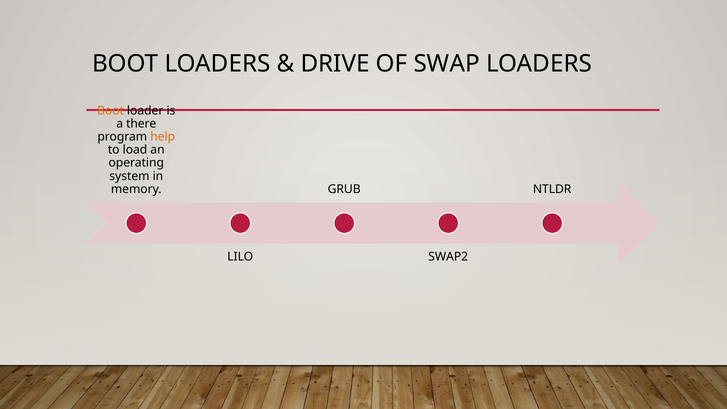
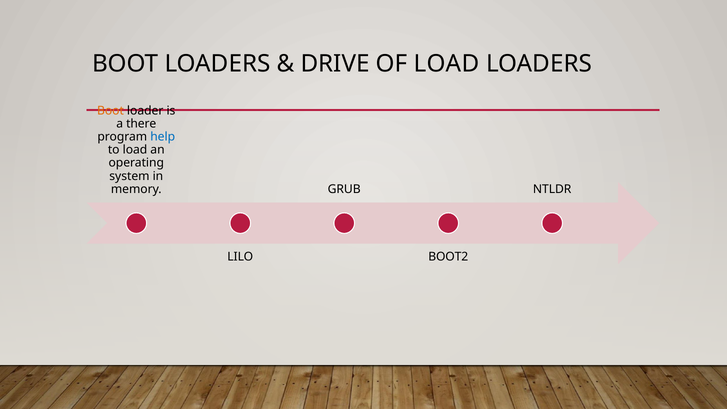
OF SWAP: SWAP -> LOAD
help colour: orange -> blue
SWAP2: SWAP2 -> BOOT2
